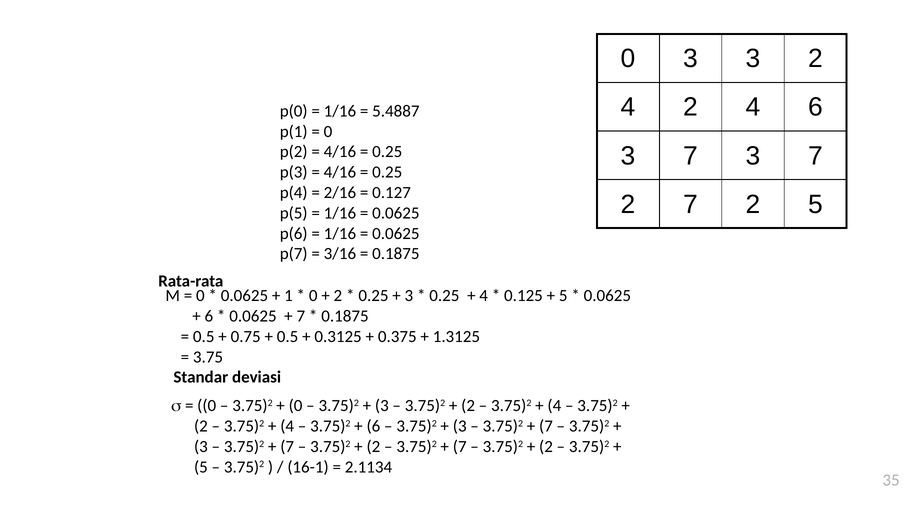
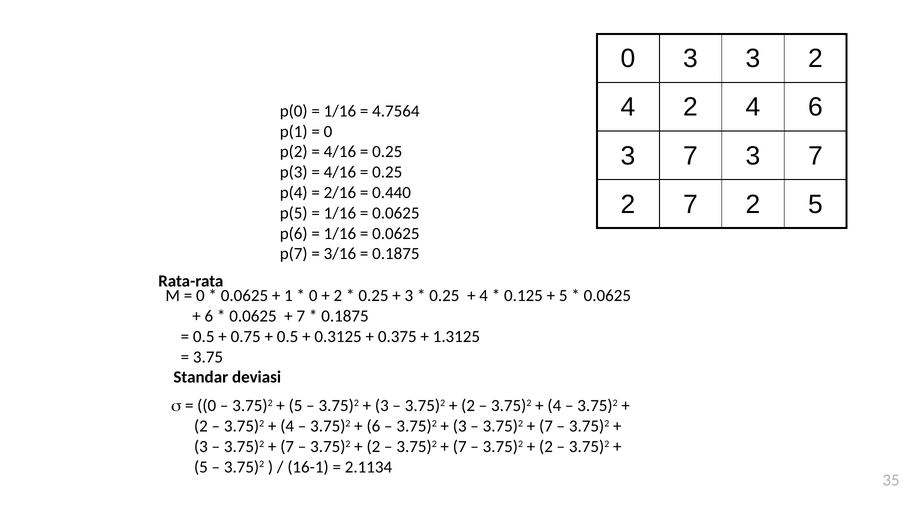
5.4887: 5.4887 -> 4.7564
0.127: 0.127 -> 0.440
0 at (296, 406): 0 -> 5
